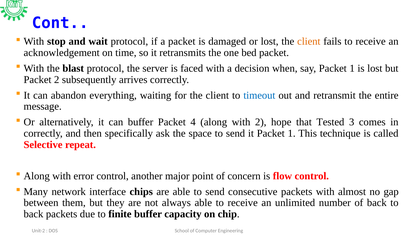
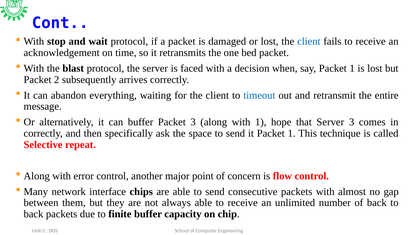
client at (309, 41) colour: orange -> blue
Packet 4: 4 -> 3
with 2: 2 -> 1
that Tested: Tested -> Server
